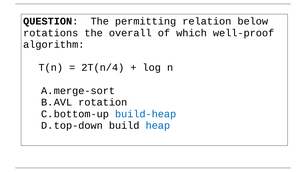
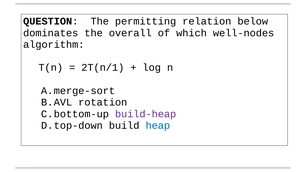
rotations: rotations -> dominates
well-proof: well-proof -> well-nodes
2T(n/4: 2T(n/4 -> 2T(n/1
build-heap colour: blue -> purple
